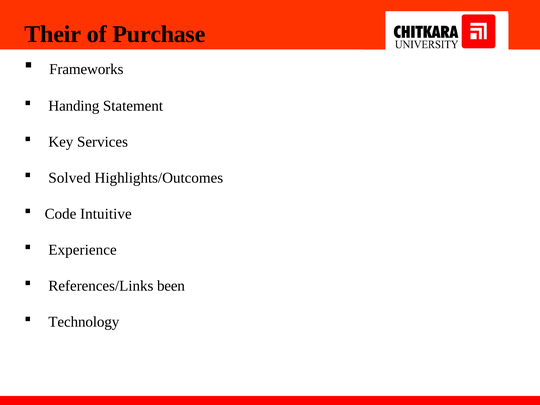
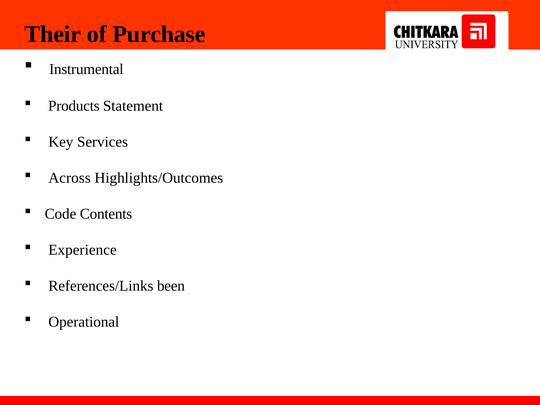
Frameworks: Frameworks -> Instrumental
Handing: Handing -> Products
Solved: Solved -> Across
Intuitive: Intuitive -> Contents
Technology: Technology -> Operational
